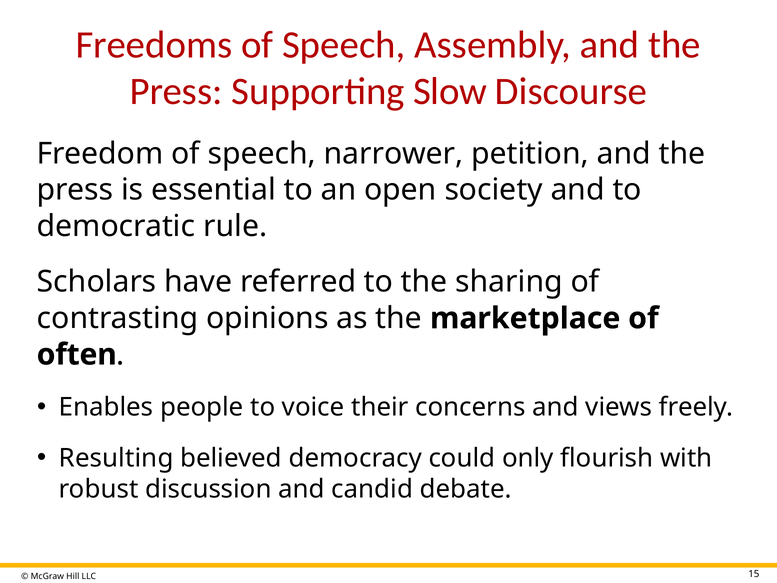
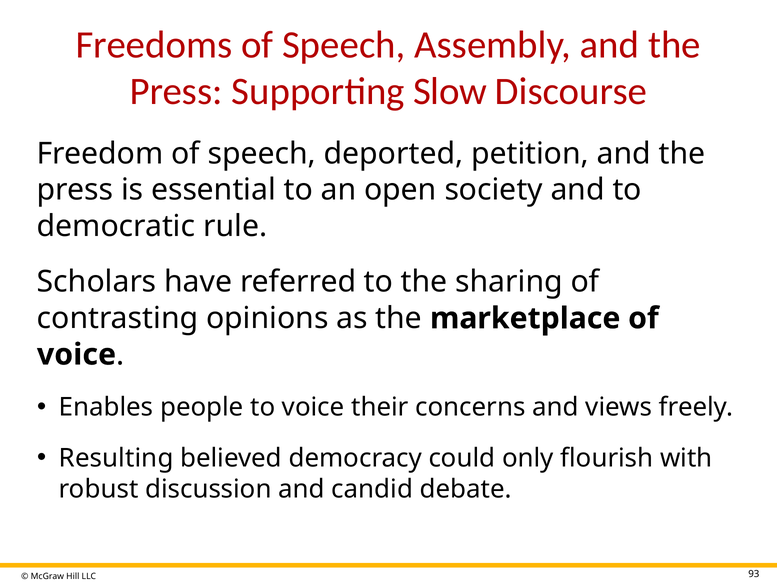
narrower: narrower -> deported
often at (77, 354): often -> voice
15: 15 -> 93
